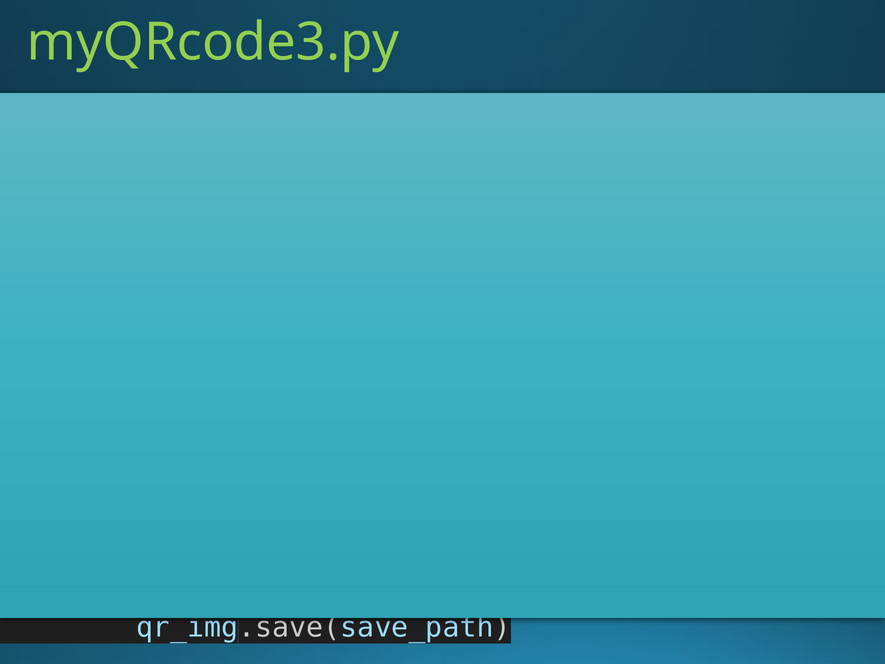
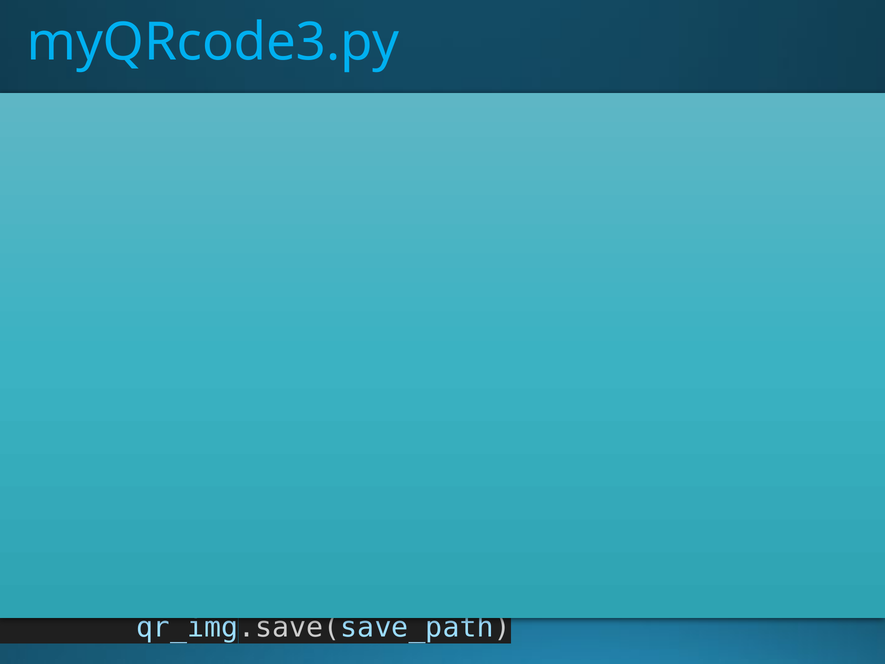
myQRcode3.py colour: light green -> light blue
